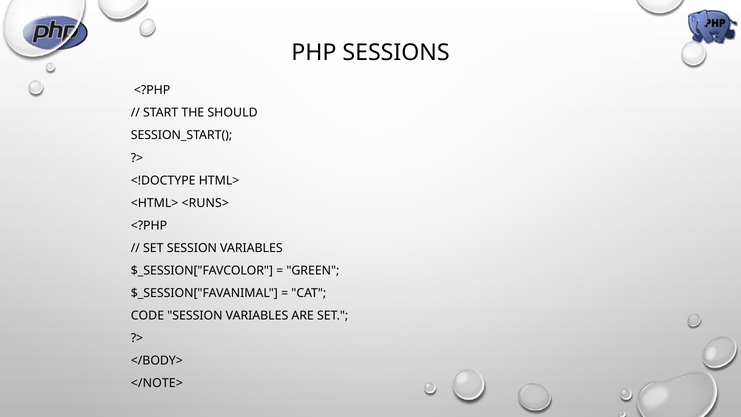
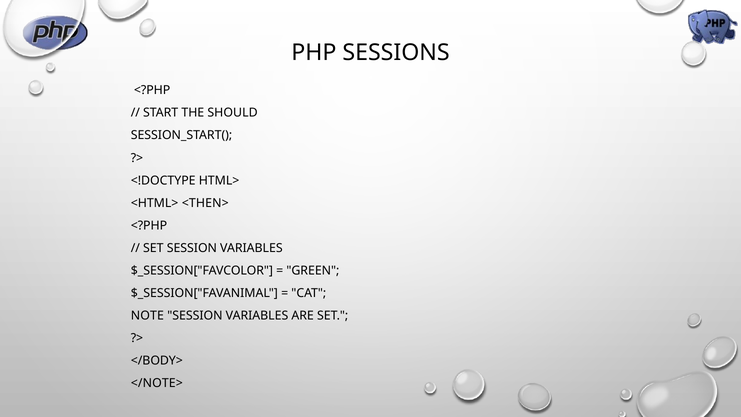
<RUNS>: <RUNS> -> <THEN>
CODE: CODE -> NOTE
